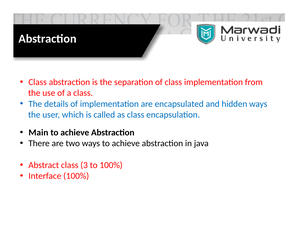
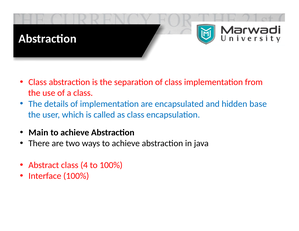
hidden ways: ways -> base
3: 3 -> 4
